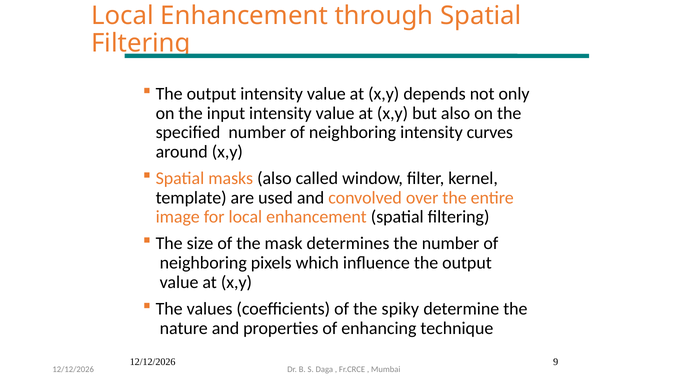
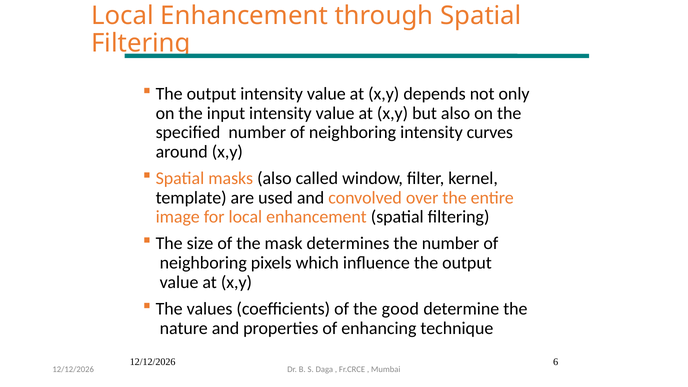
spiky: spiky -> good
9: 9 -> 6
